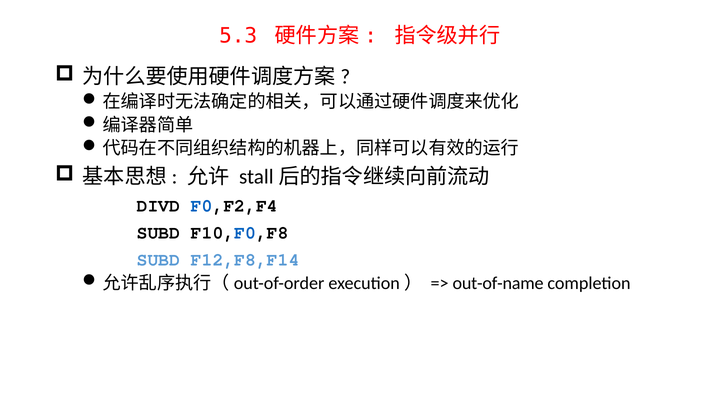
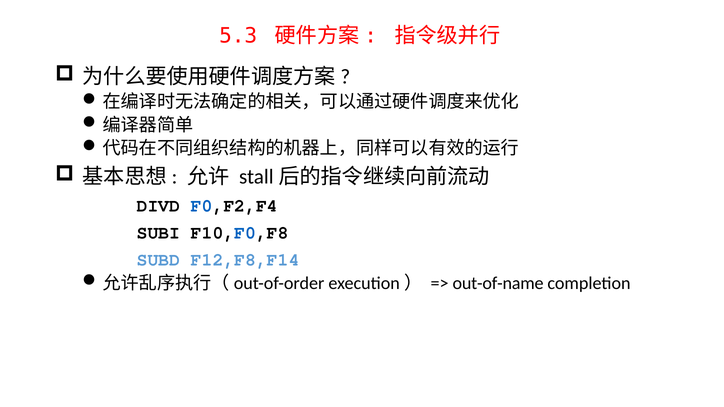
SUBD at (158, 233): SUBD -> SUBI
